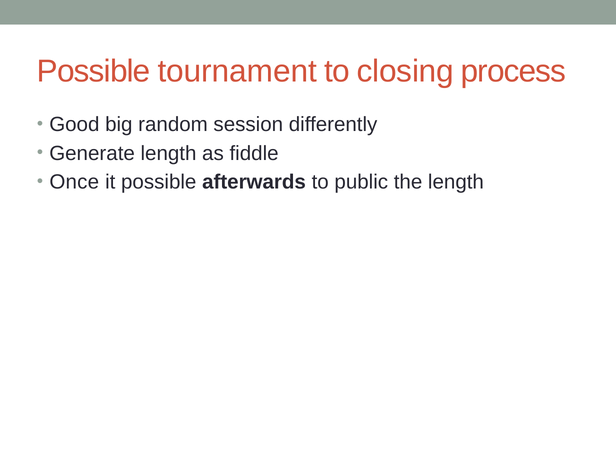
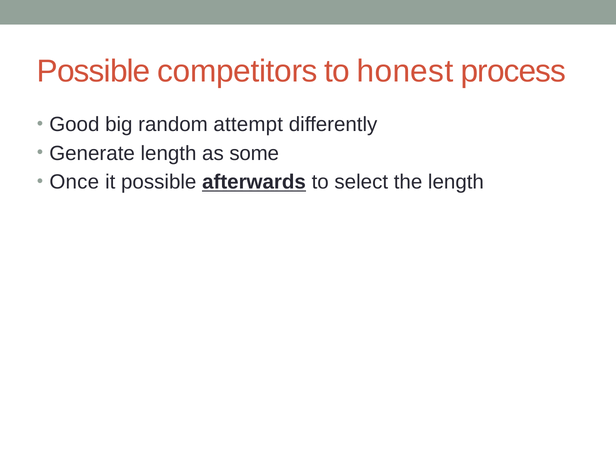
tournament: tournament -> competitors
closing: closing -> honest
session: session -> attempt
fiddle: fiddle -> some
afterwards underline: none -> present
public: public -> select
